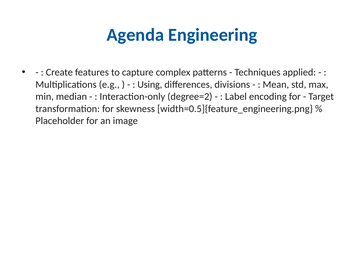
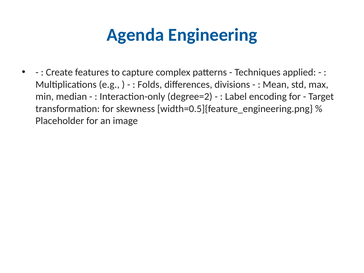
Using: Using -> Folds
